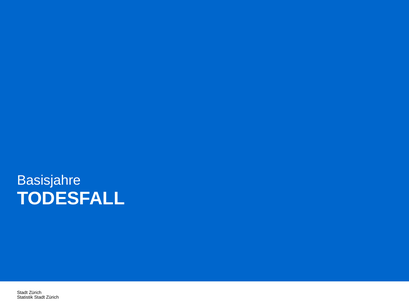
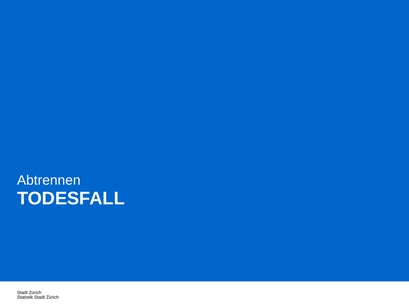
Basisjahre: Basisjahre -> Abtrennen
